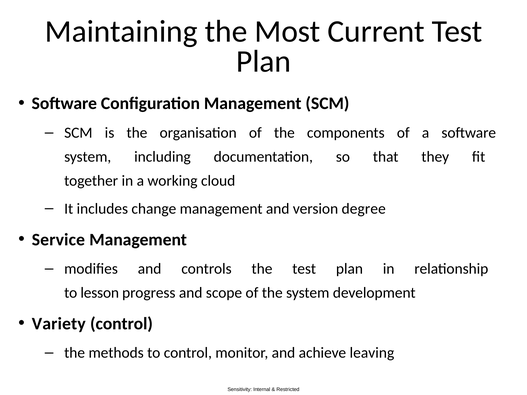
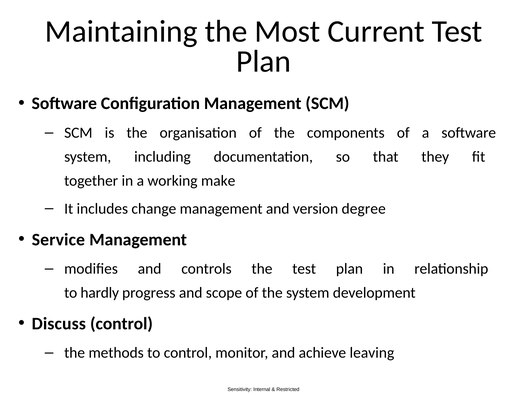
cloud: cloud -> make
lesson: lesson -> hardly
Variety: Variety -> Discuss
